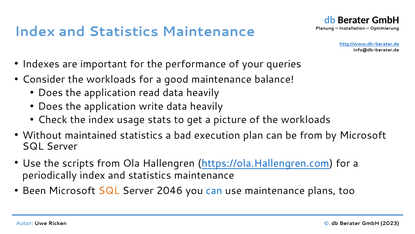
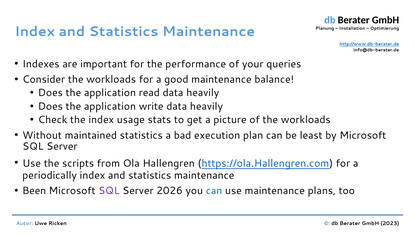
be from: from -> least
SQL at (109, 190) colour: orange -> purple
2046: 2046 -> 2026
